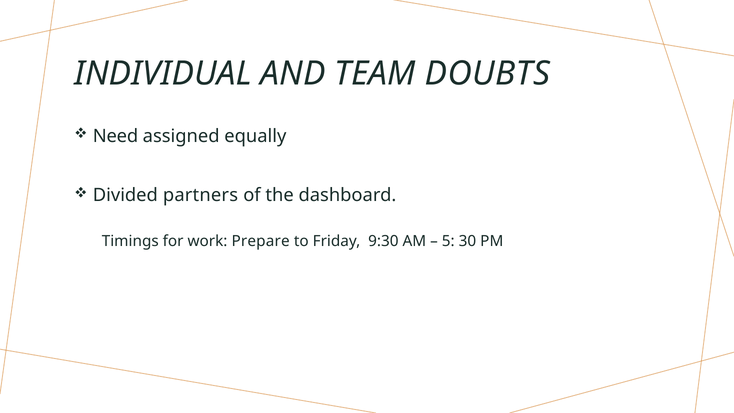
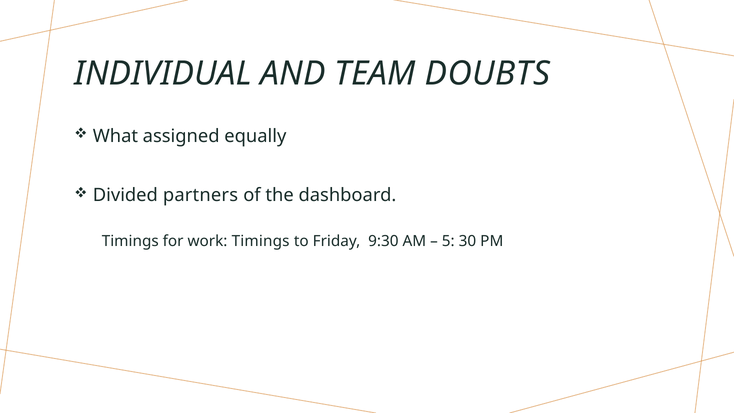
Need: Need -> What
work Prepare: Prepare -> Timings
